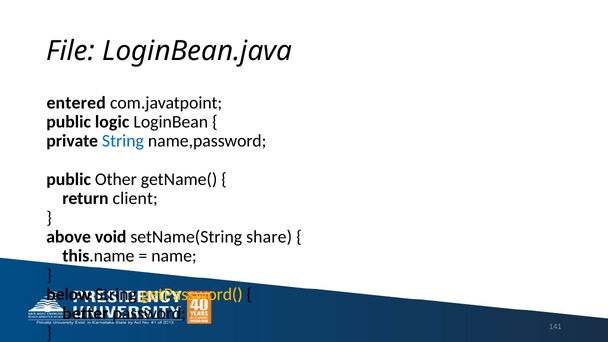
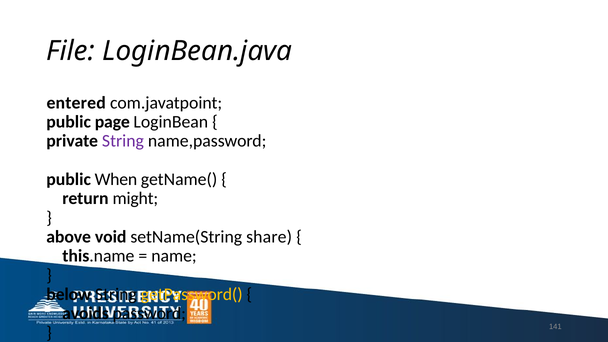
logic: logic -> page
String at (123, 141) colour: blue -> purple
Other: Other -> When
client: client -> might
better: better -> avoids
